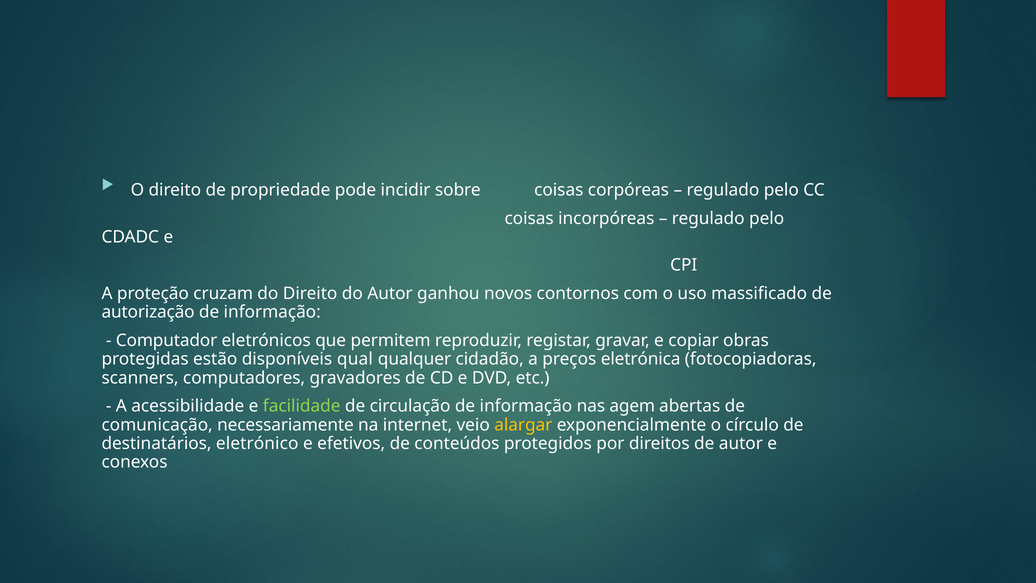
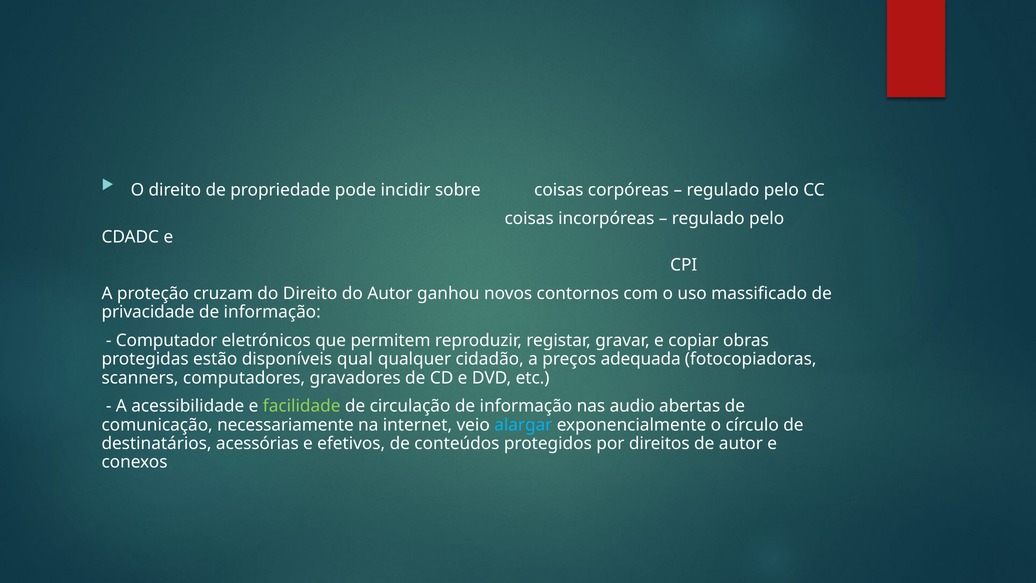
autorização: autorização -> privacidade
eletrónica: eletrónica -> adequada
agem: agem -> audio
alargar colour: yellow -> light blue
eletrónico: eletrónico -> acessórias
